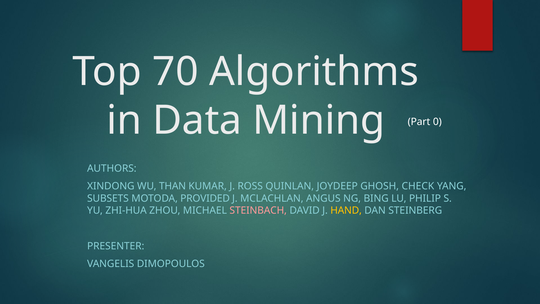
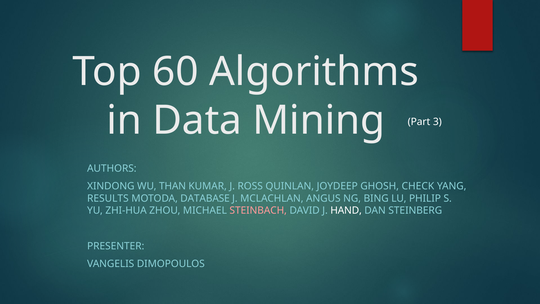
70: 70 -> 60
0: 0 -> 3
SUBSETS: SUBSETS -> RESULTS
PROVIDED: PROVIDED -> DATABASE
HAND colour: yellow -> white
